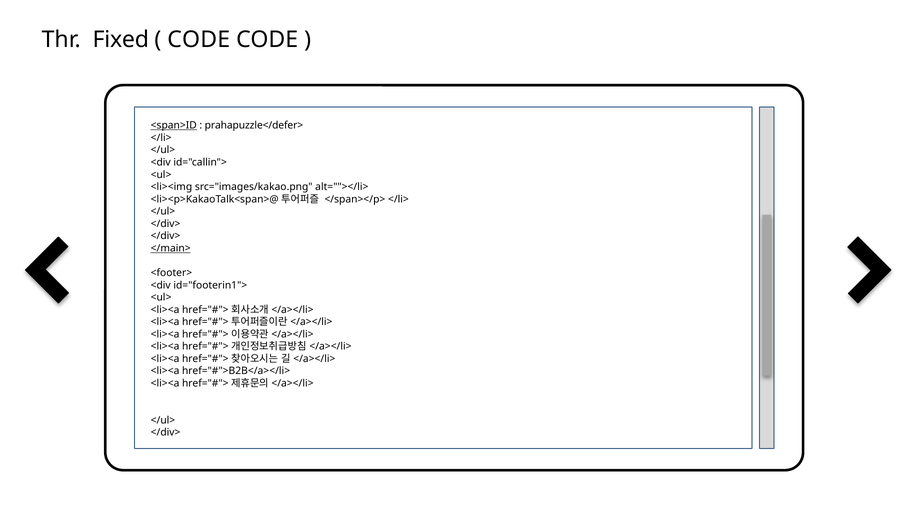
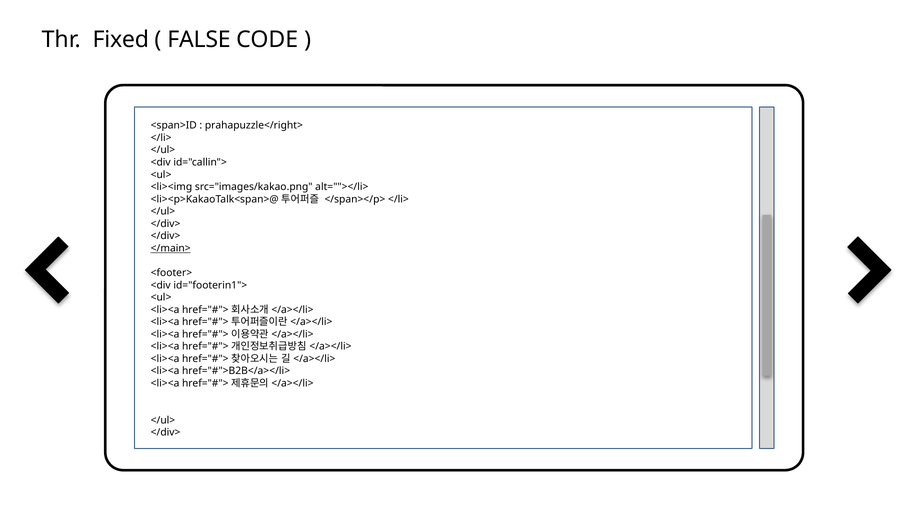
CODE at (199, 40): CODE -> FALSE
<span>ID underline: present -> none
prahapuzzle</defer>: prahapuzzle</defer> -> prahapuzzle</right>
